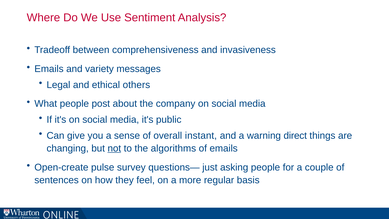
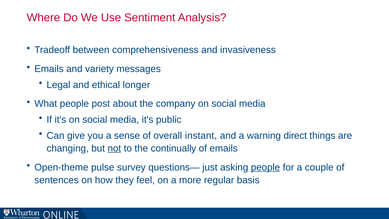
others: others -> longer
algorithms: algorithms -> continually
Open-create: Open-create -> Open-theme
people at (266, 167) underline: none -> present
